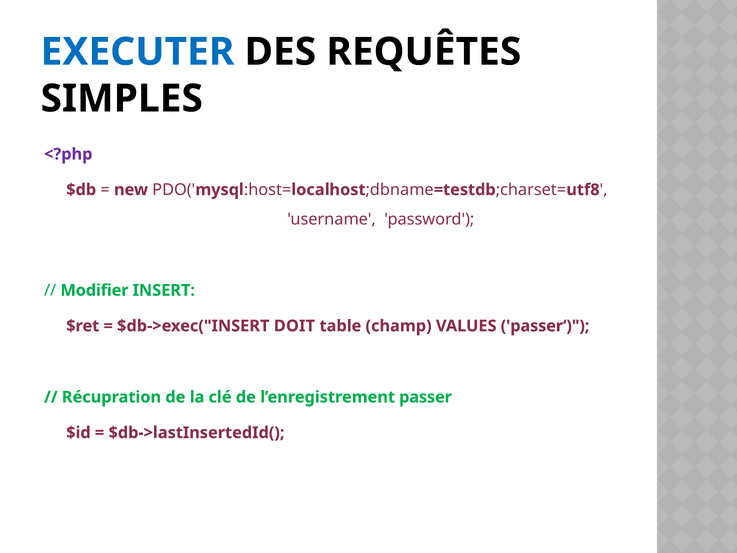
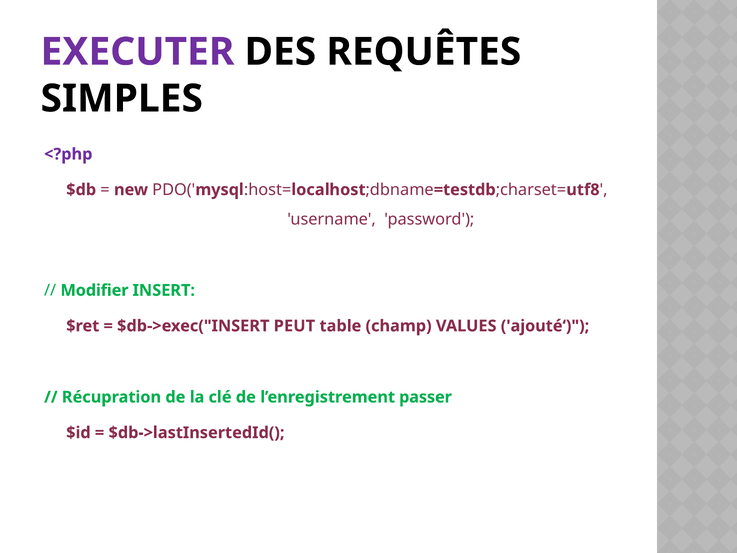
EXECUTER colour: blue -> purple
DOIT: DOIT -> PEUT
passer‘: passer‘ -> ajouté‘
